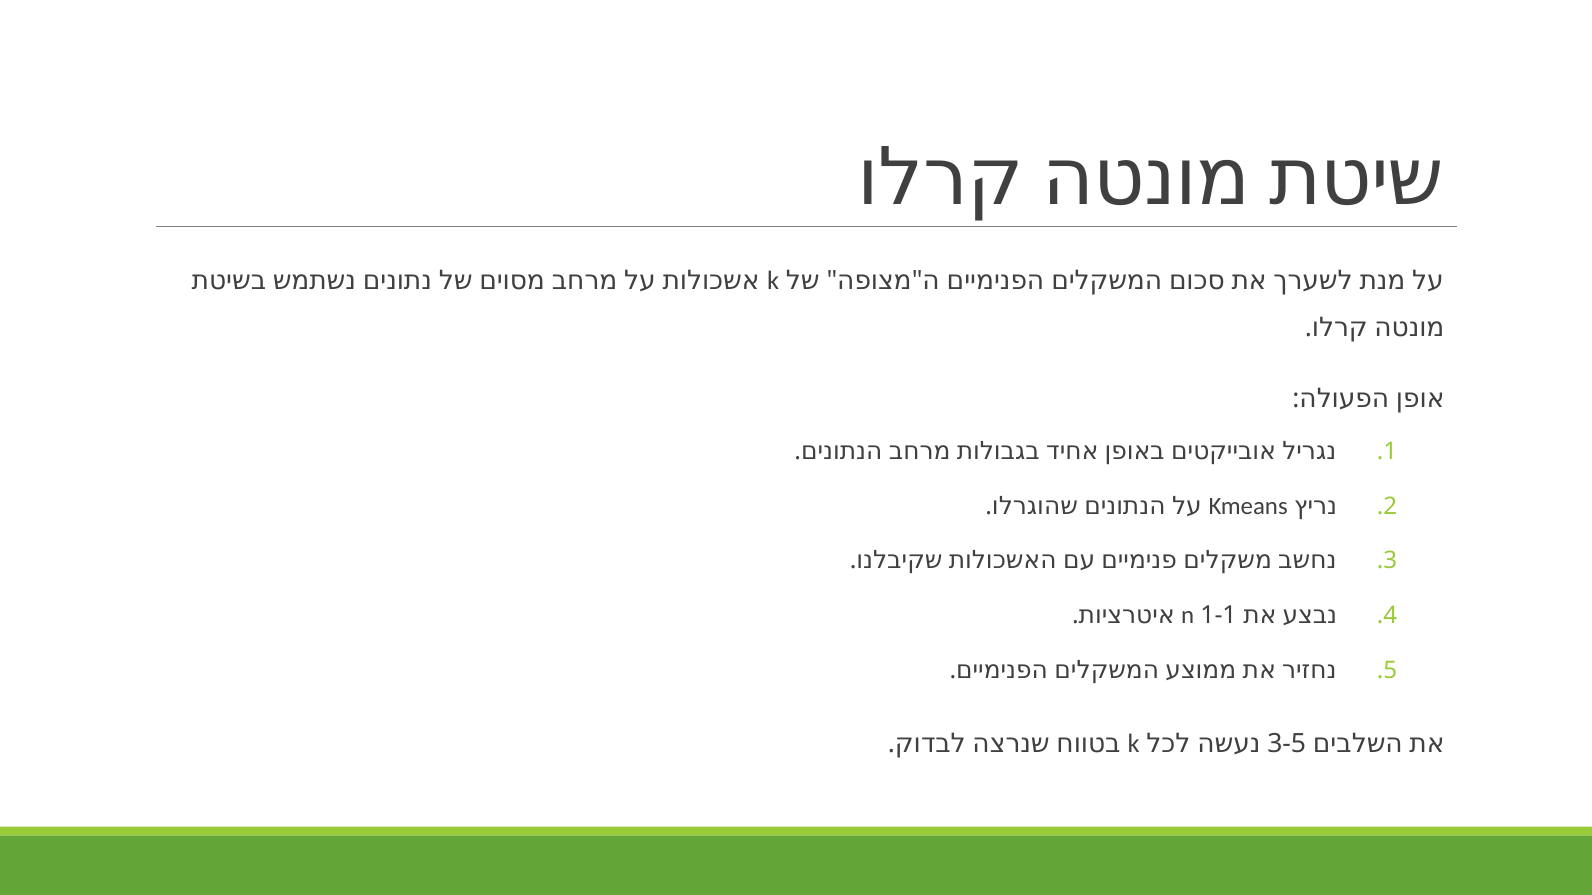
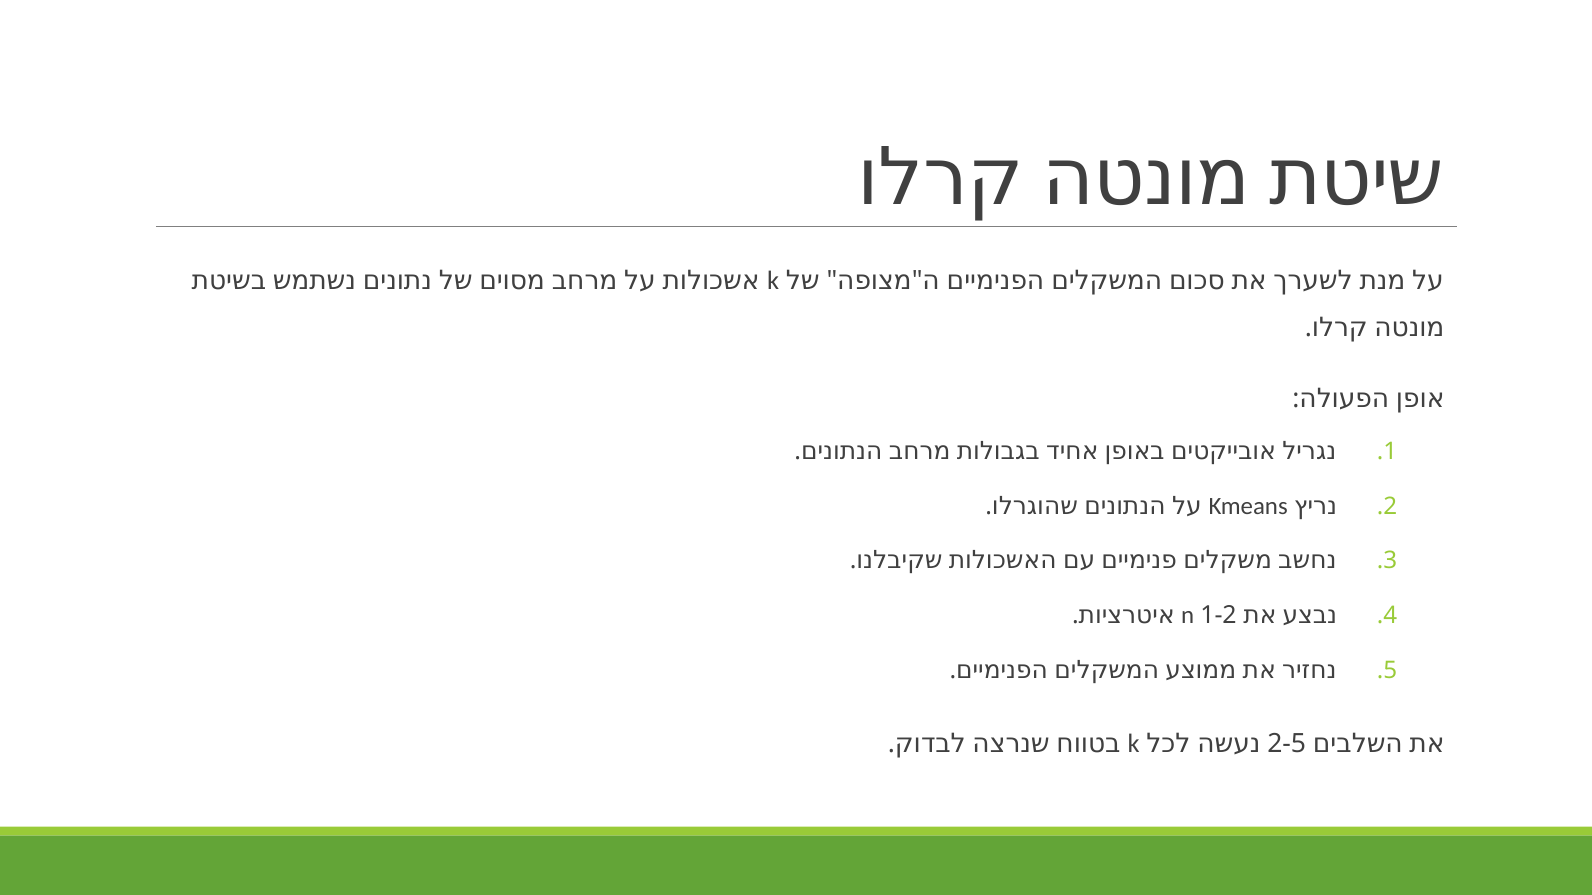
1-1: 1-1 -> 1-2
3-5: 3-5 -> 2-5
